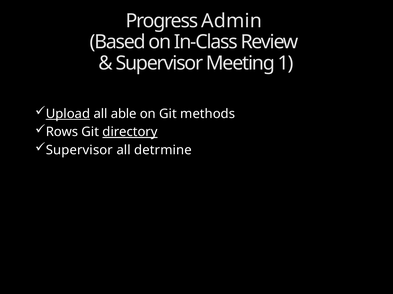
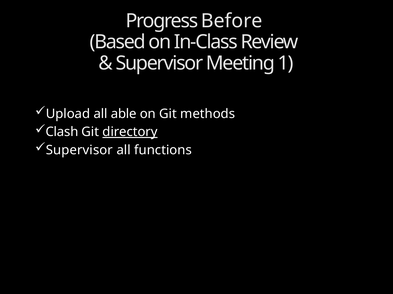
Admin: Admin -> Before
Upload underline: present -> none
Rows: Rows -> Clash
detrmine: detrmine -> functions
